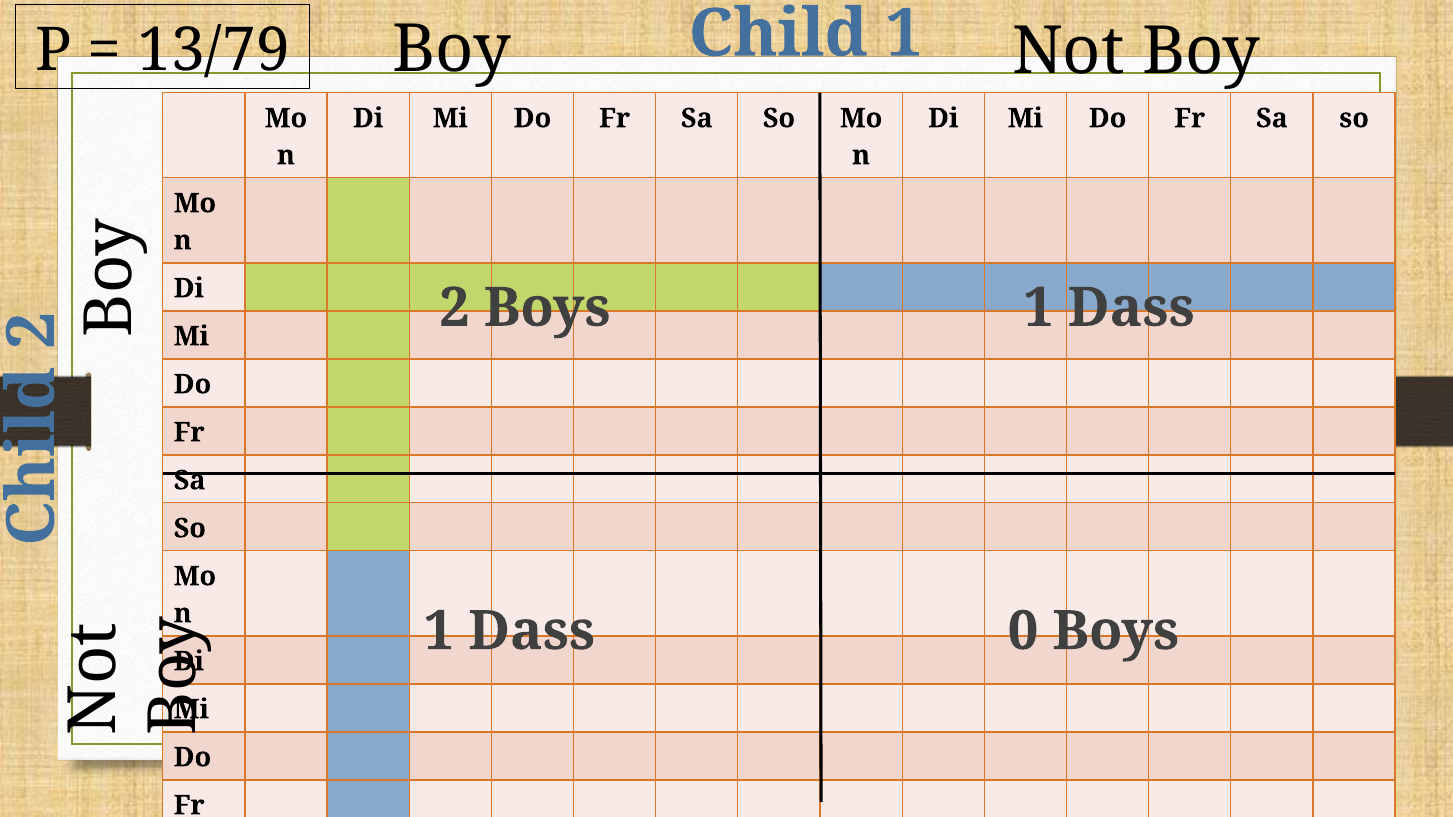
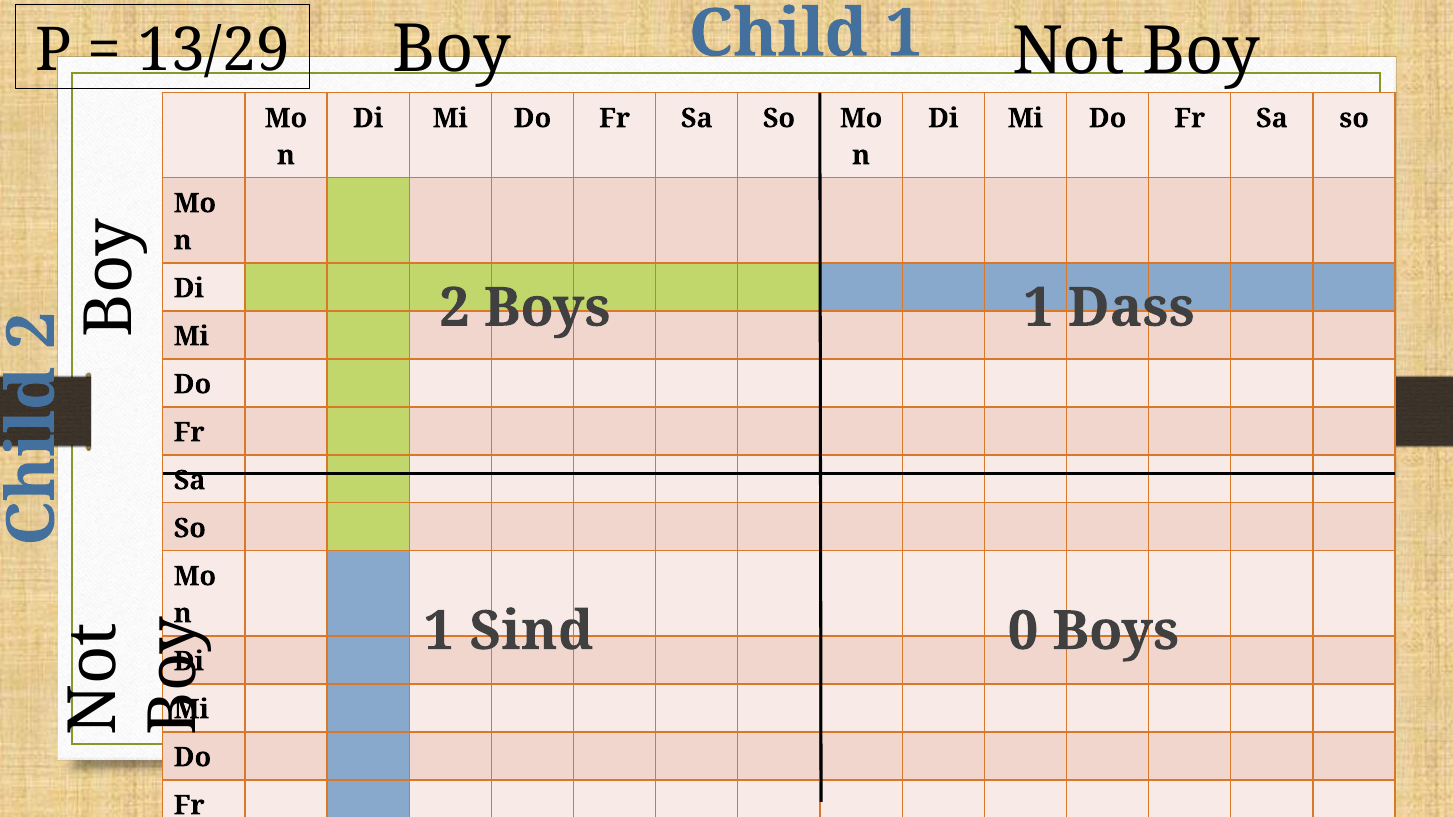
13/79: 13/79 -> 13/29
Dass at (532, 631): Dass -> Sind
